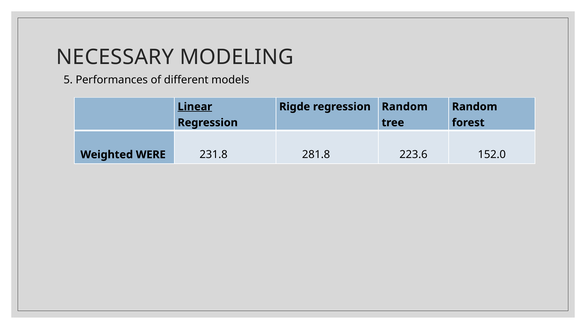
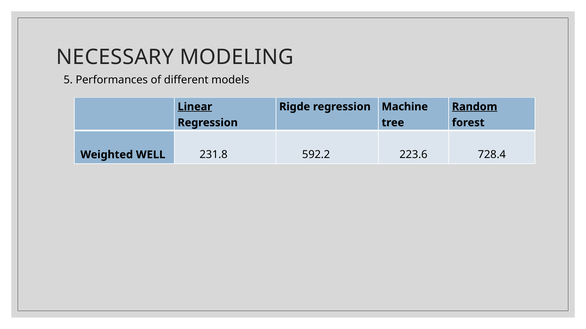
regression Random: Random -> Machine
Random at (475, 107) underline: none -> present
WERE: WERE -> WELL
281.8: 281.8 -> 592.2
152.0: 152.0 -> 728.4
